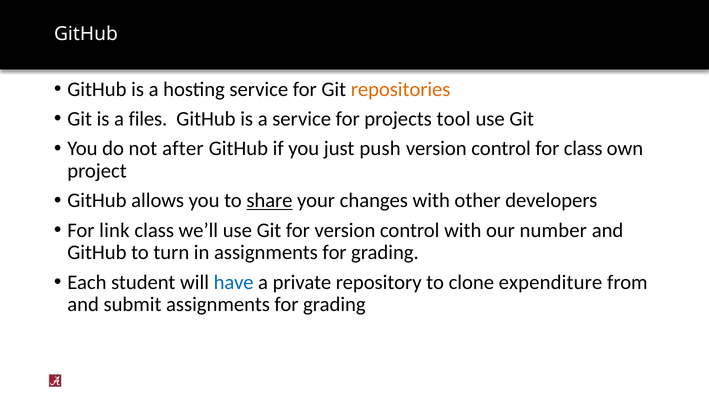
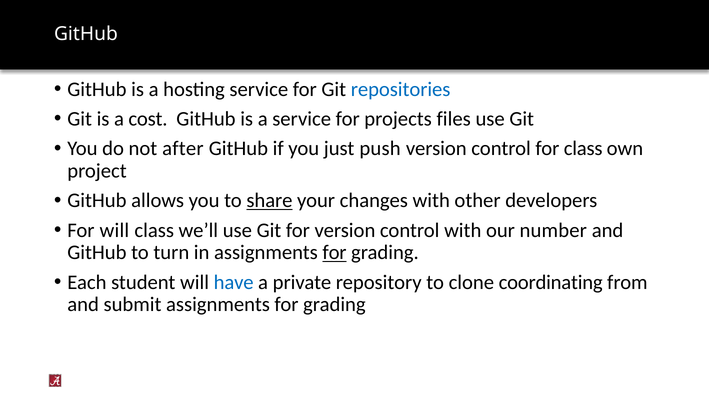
repositories colour: orange -> blue
files: files -> cost
tool: tool -> files
For link: link -> will
for at (335, 252) underline: none -> present
expenditure: expenditure -> coordinating
